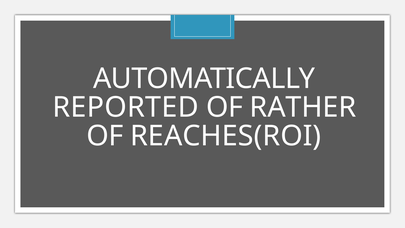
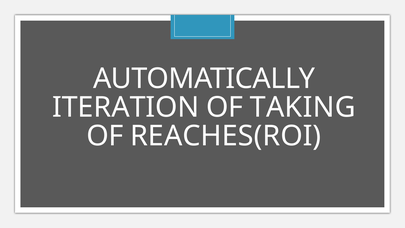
REPORTED: REPORTED -> ITERATION
RATHER: RATHER -> TAKING
